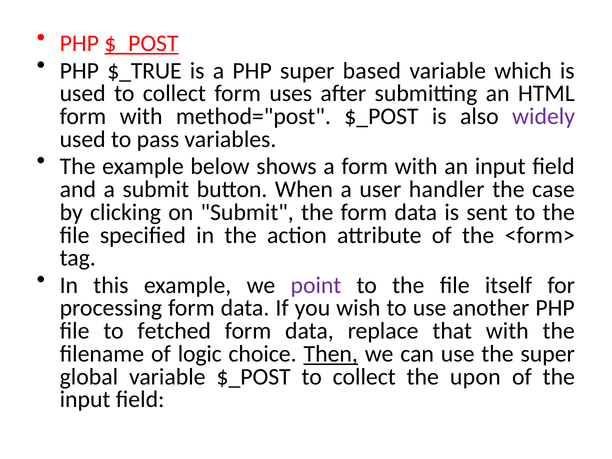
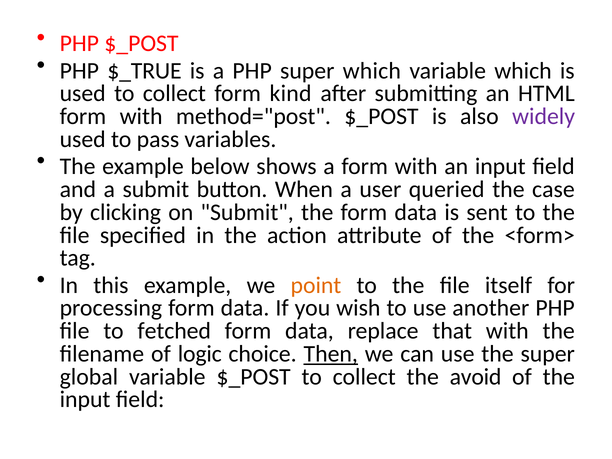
$_POST at (141, 44) underline: present -> none
super based: based -> which
uses: uses -> kind
handler: handler -> queried
point colour: purple -> orange
upon: upon -> avoid
